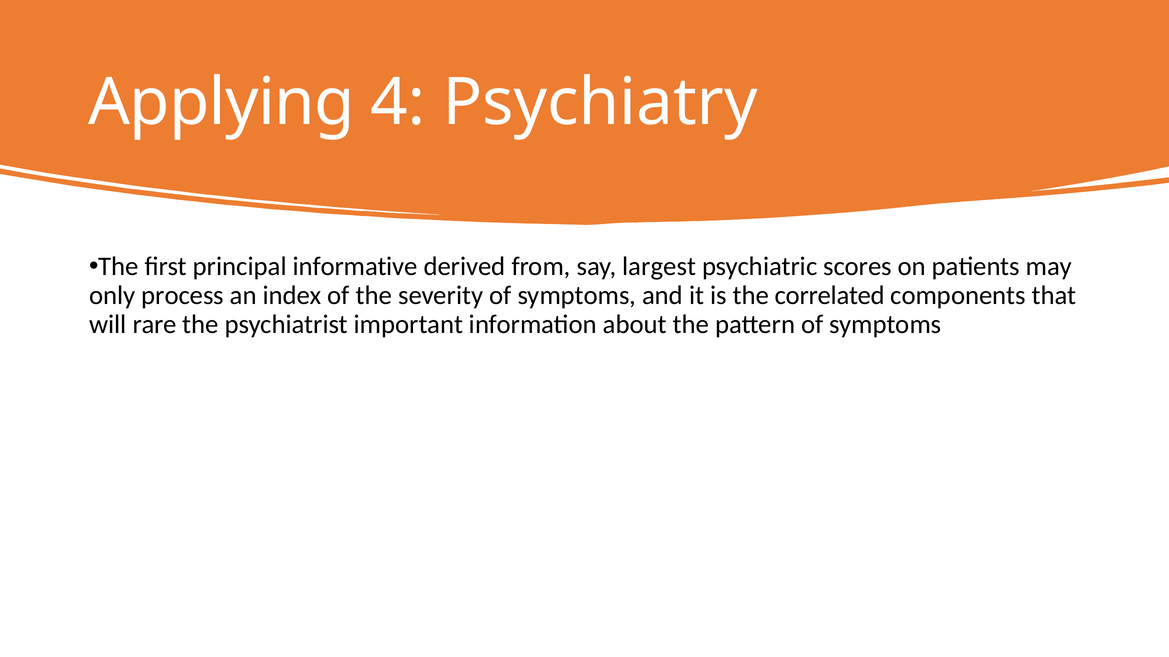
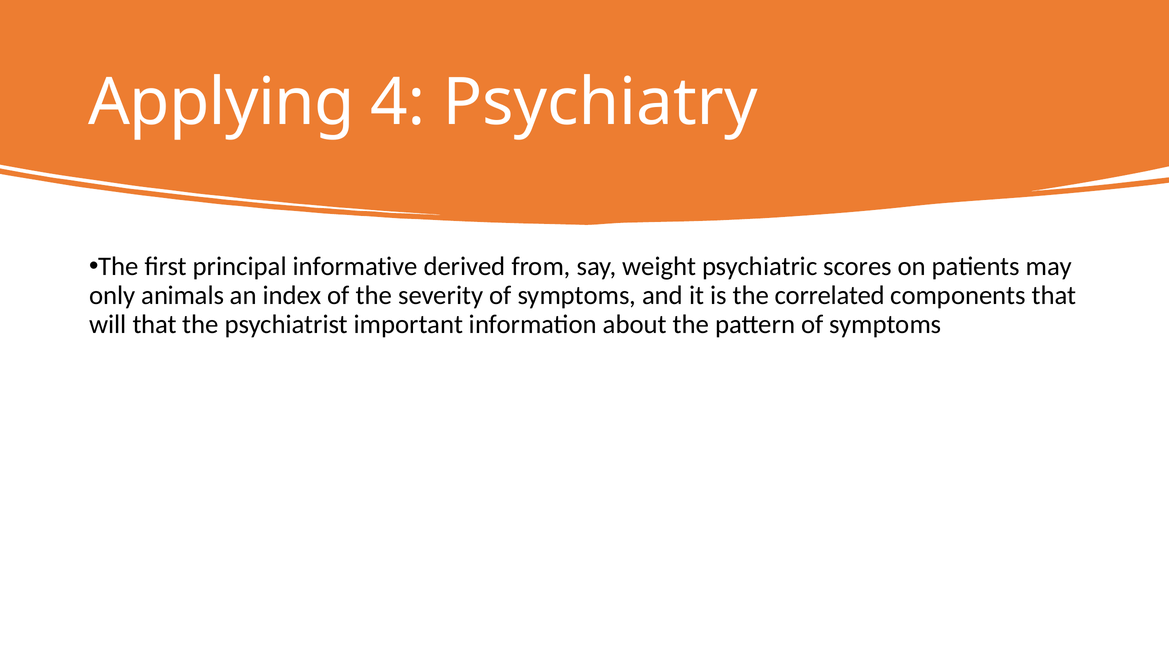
largest: largest -> weight
process: process -> animals
will rare: rare -> that
